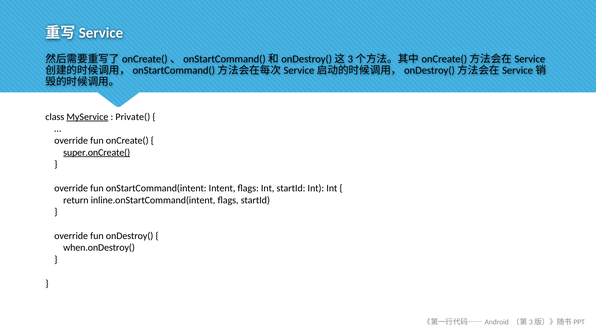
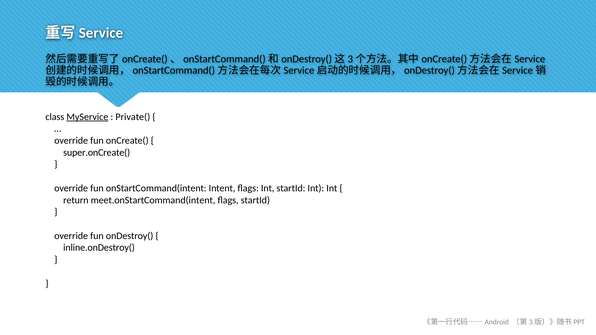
super.onCreate( underline: present -> none
inline.onStartCommand(intent: inline.onStartCommand(intent -> meet.onStartCommand(intent
when.onDestroy(: when.onDestroy( -> inline.onDestroy(
